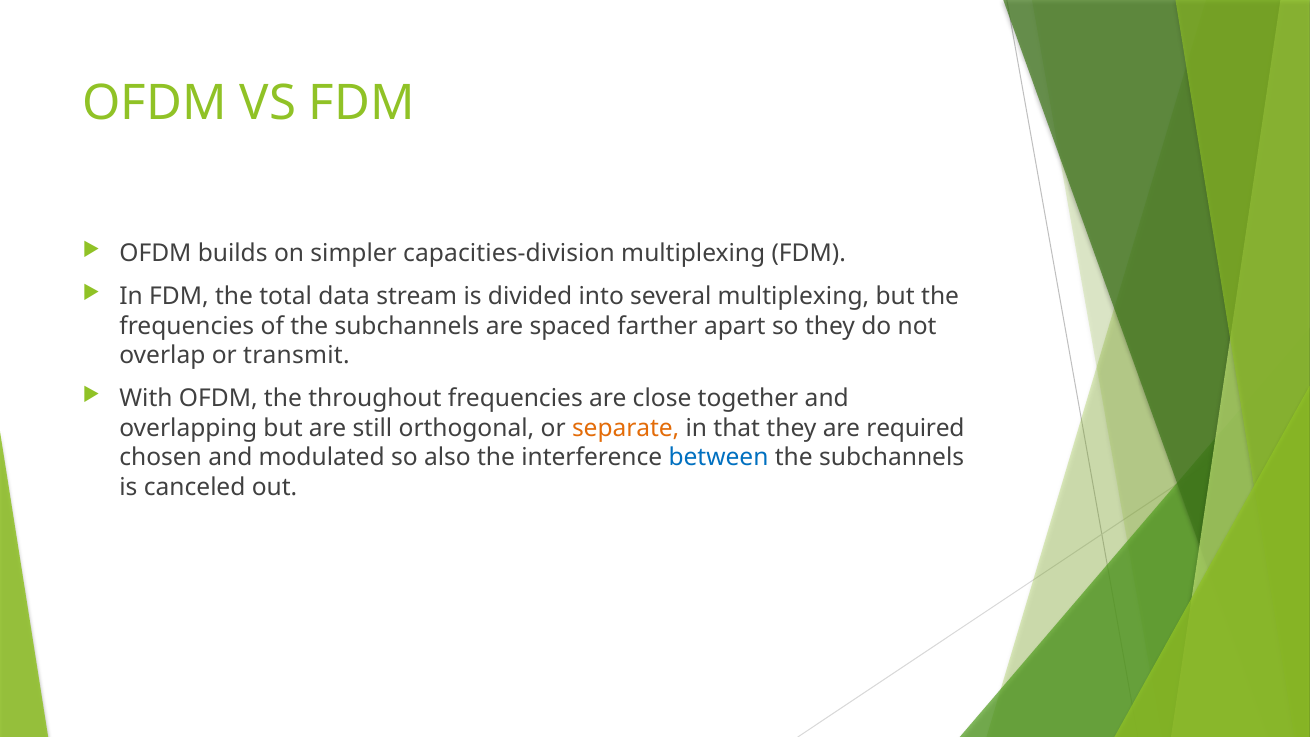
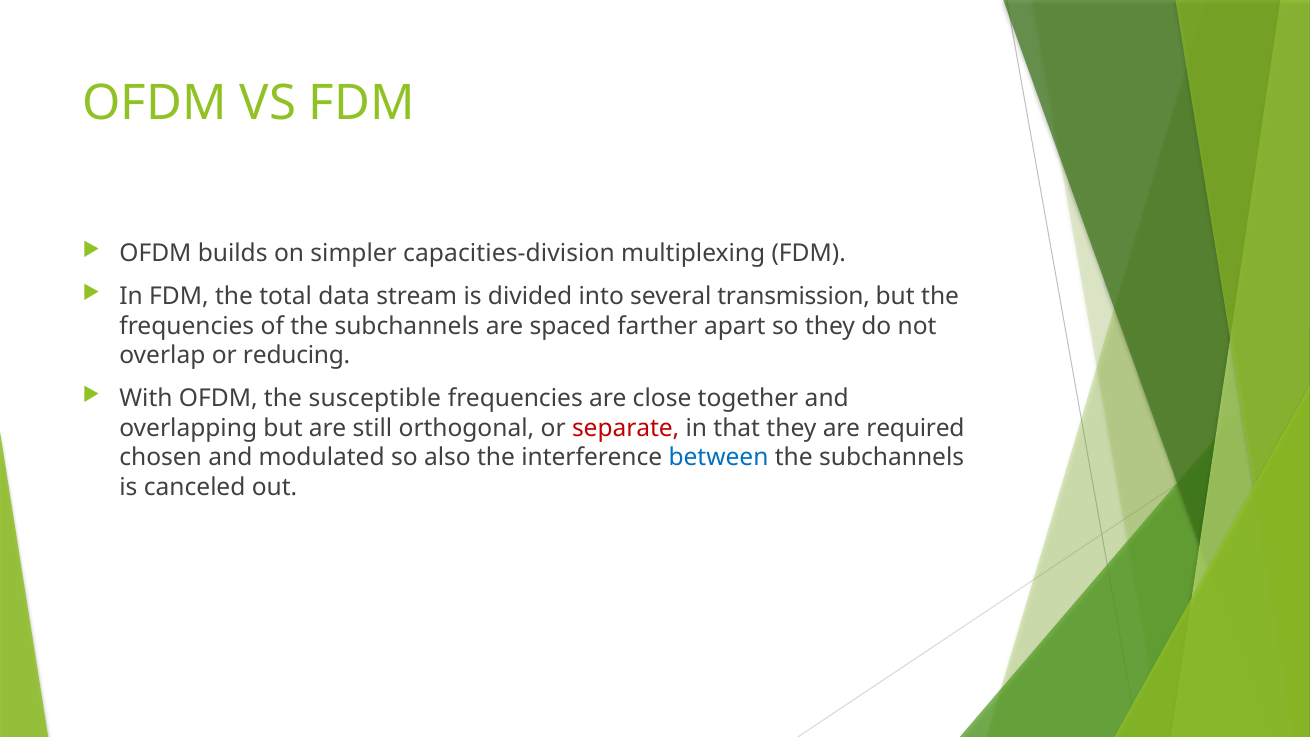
several multiplexing: multiplexing -> transmission
transmit: transmit -> reducing
throughout: throughout -> susceptible
separate colour: orange -> red
